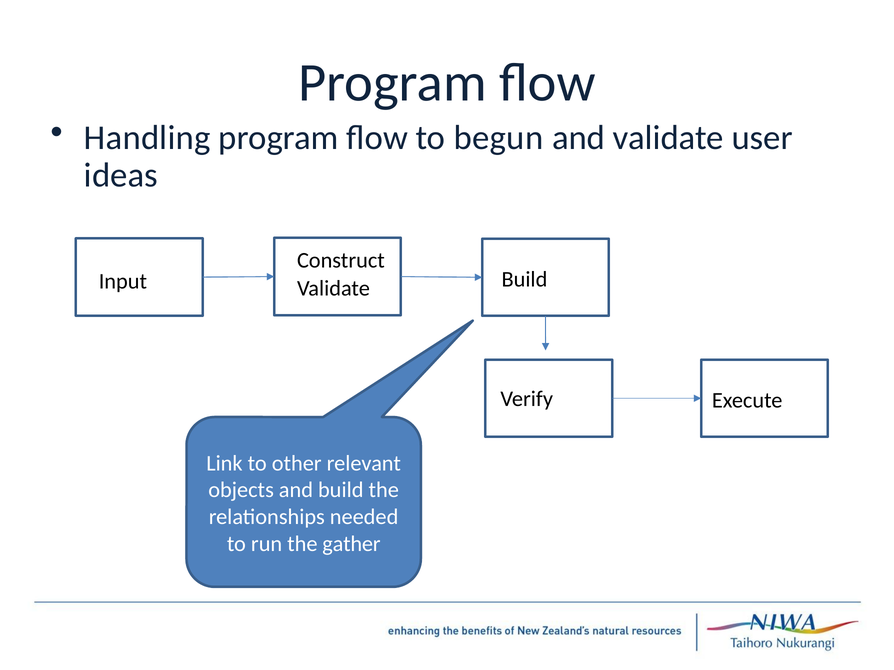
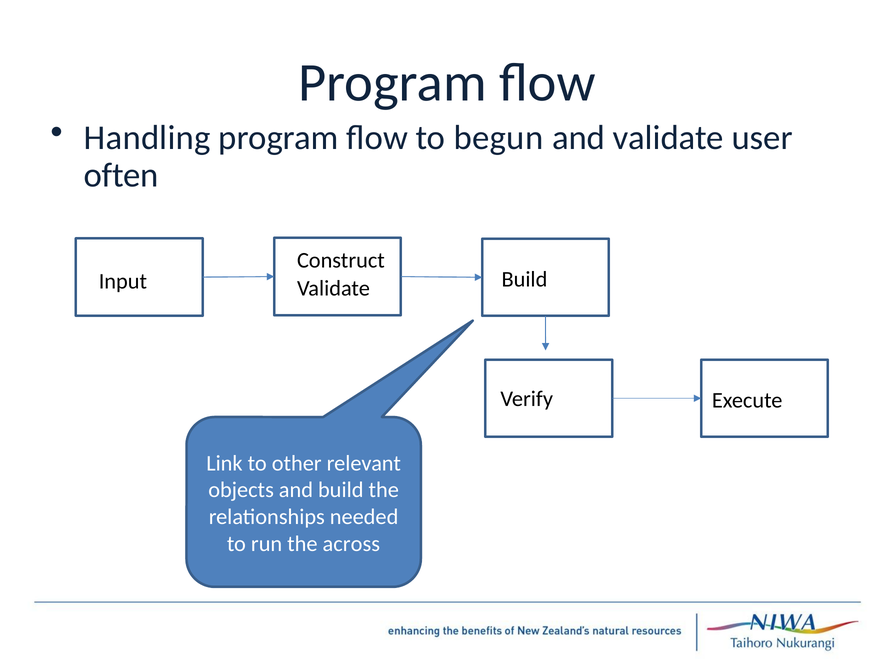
ideas: ideas -> often
gather: gather -> across
